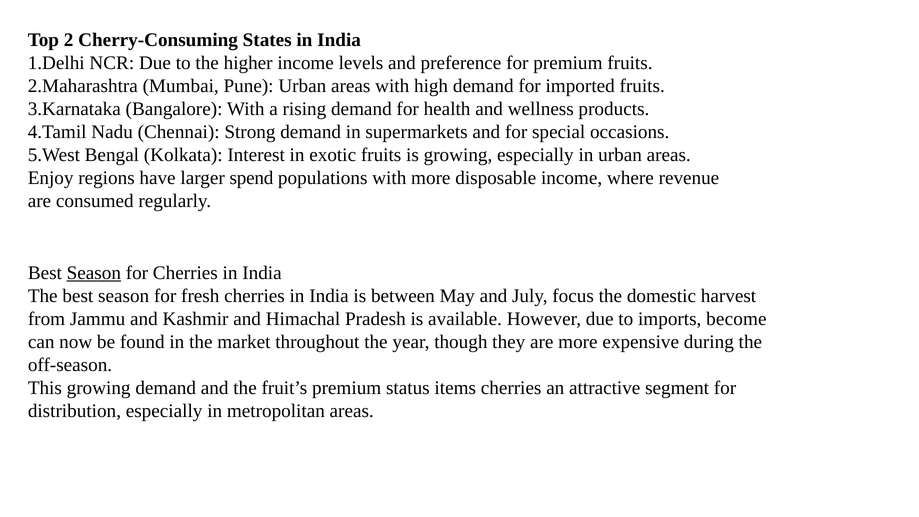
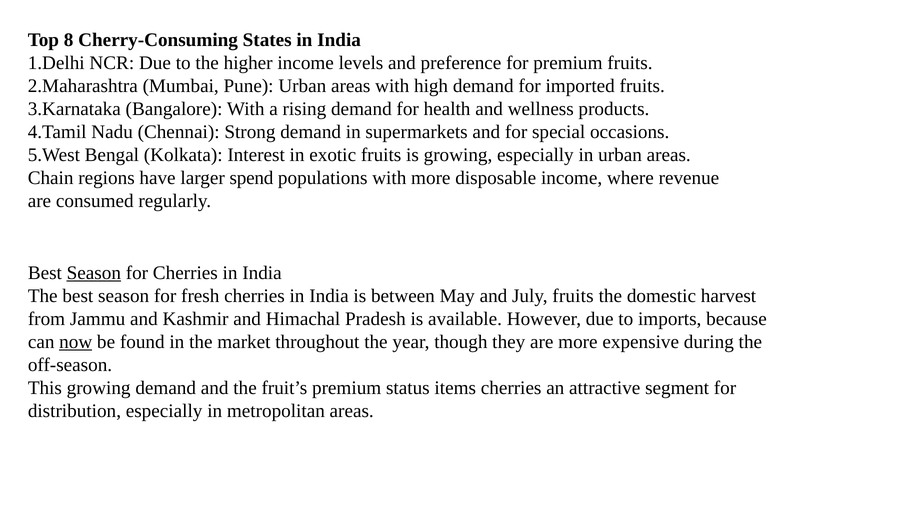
2: 2 -> 8
Enjoy: Enjoy -> Chain
July focus: focus -> fruits
become: become -> because
now underline: none -> present
